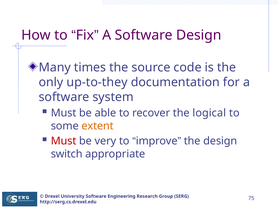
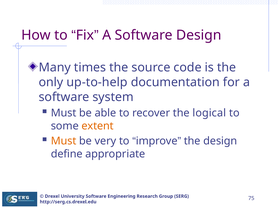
up-to-they: up-to-they -> up-to-help
Must at (64, 141) colour: red -> orange
switch: switch -> define
